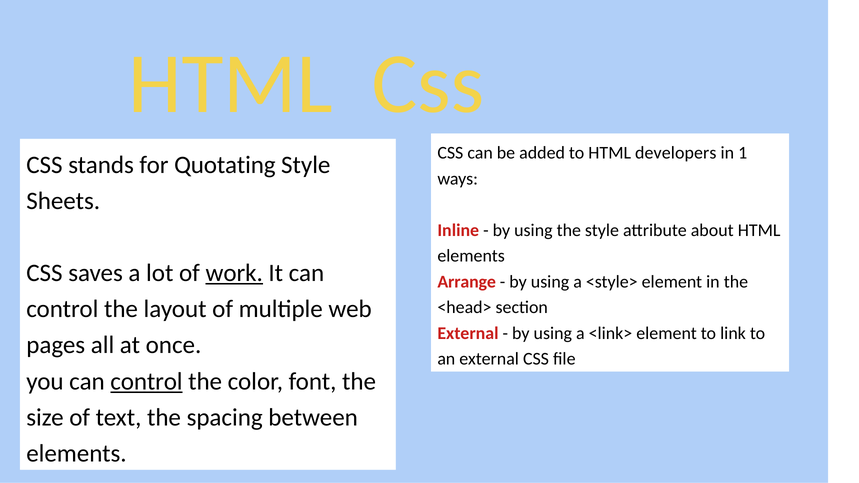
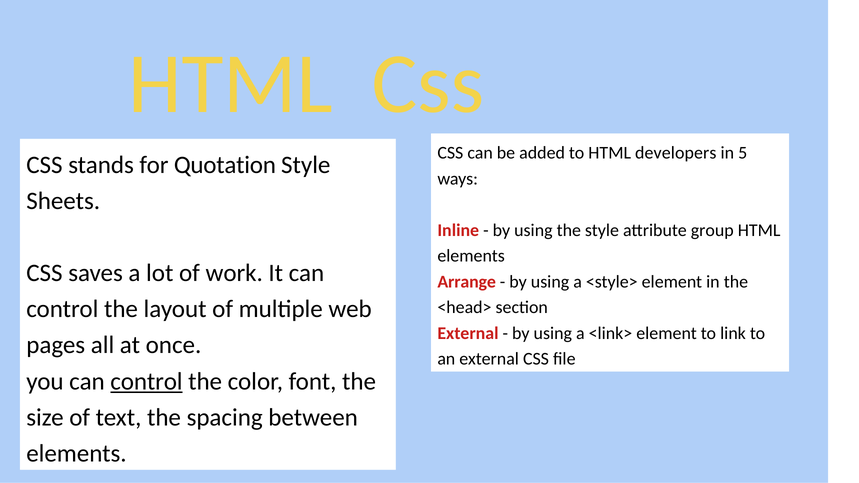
1: 1 -> 5
Quotating: Quotating -> Quotation
about: about -> group
work underline: present -> none
